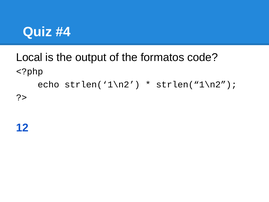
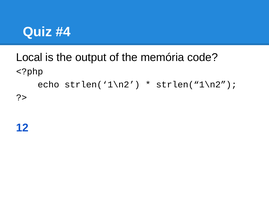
formatos: formatos -> memória
